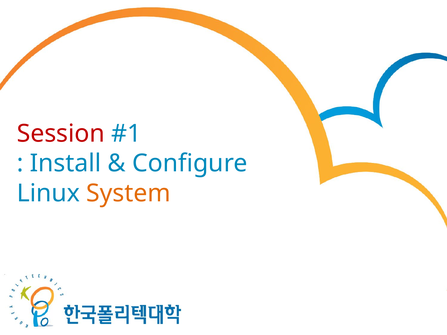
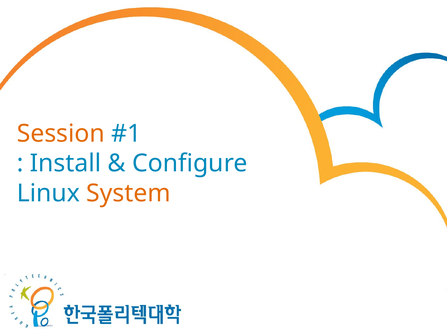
Session colour: red -> orange
